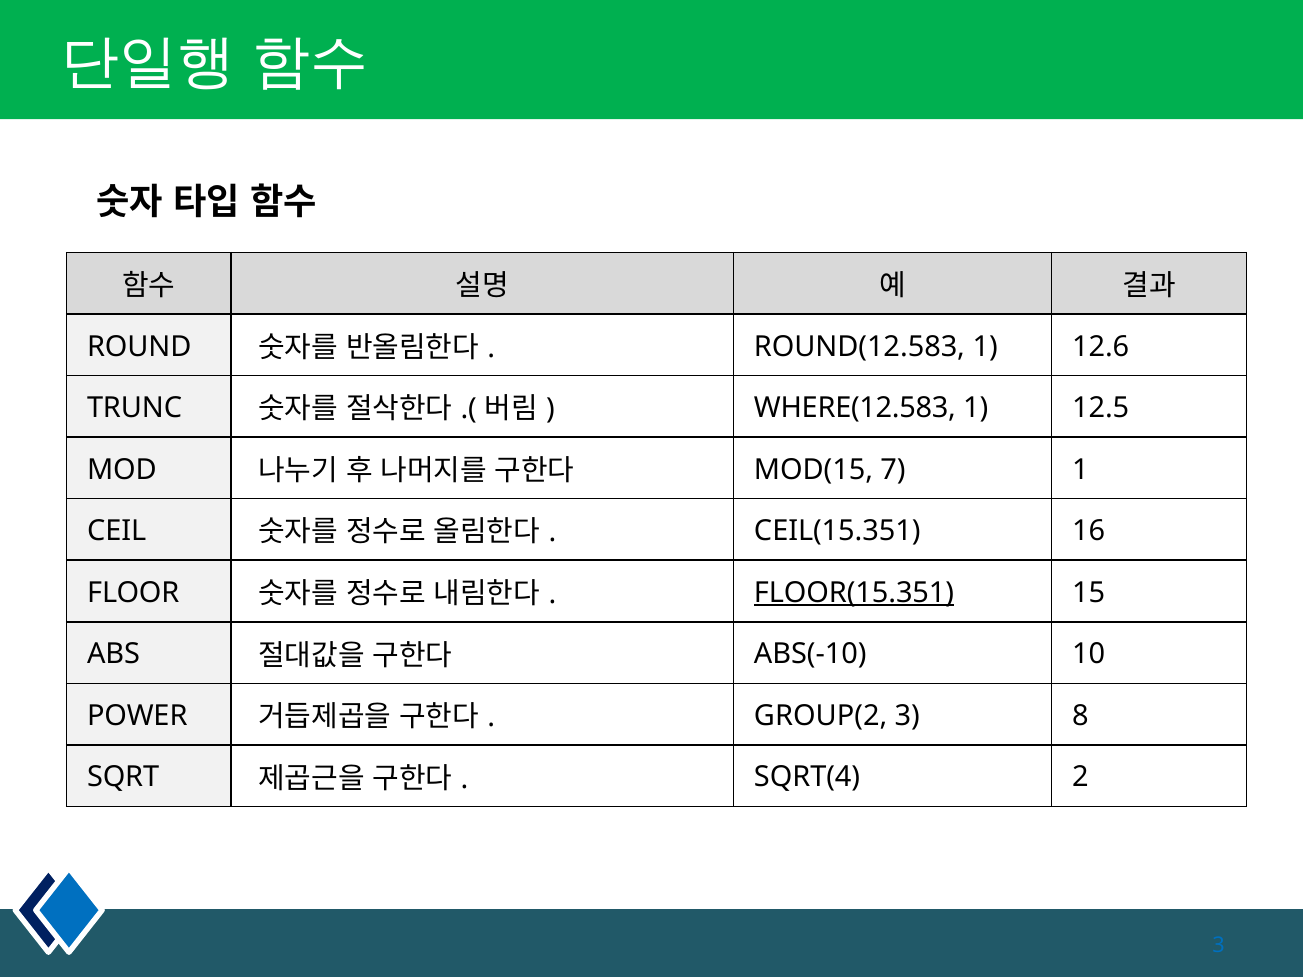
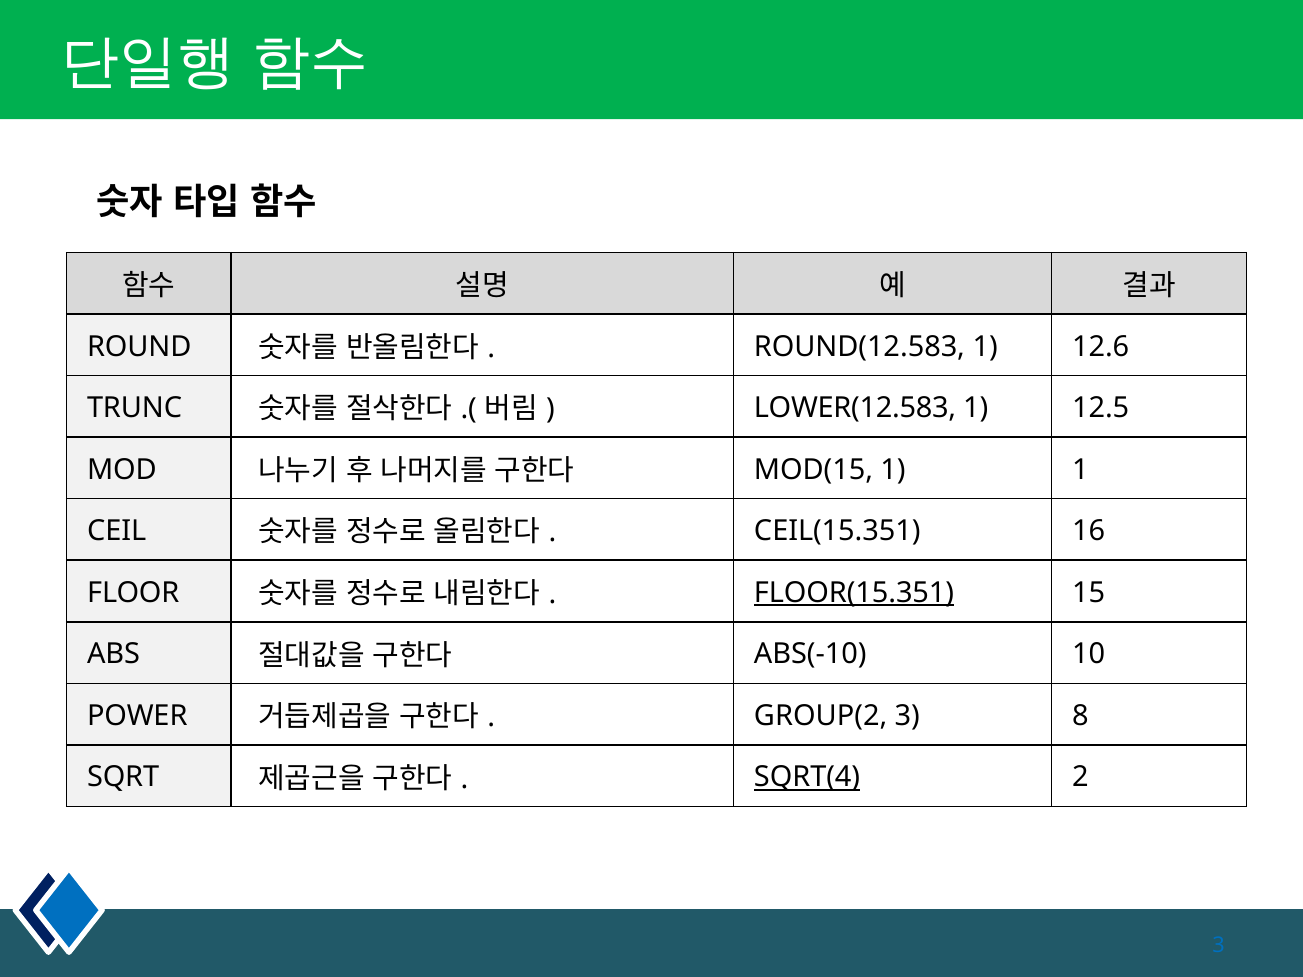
WHERE(12.583: WHERE(12.583 -> LOWER(12.583
MOD(15 7: 7 -> 1
SQRT(4 underline: none -> present
